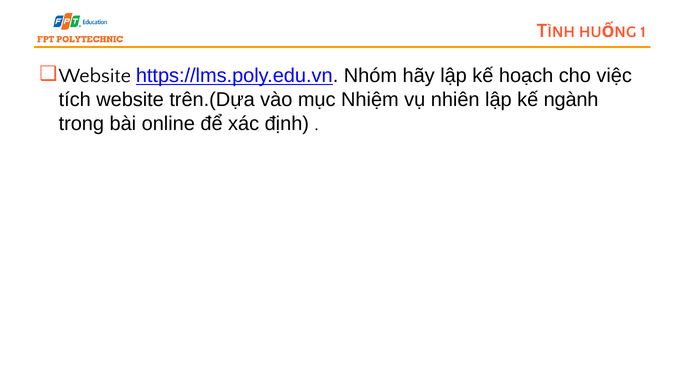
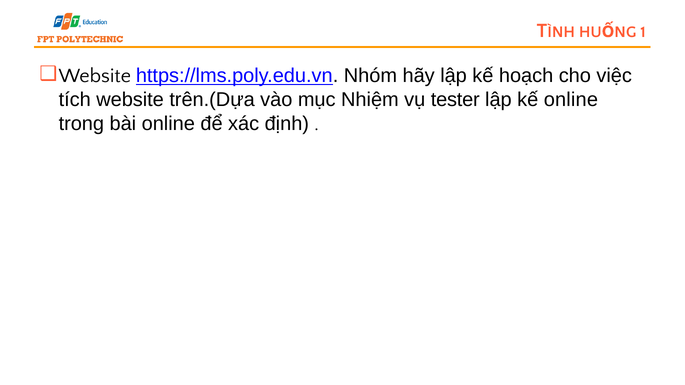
nhiên: nhiên -> tester
kế ngành: ngành -> online
